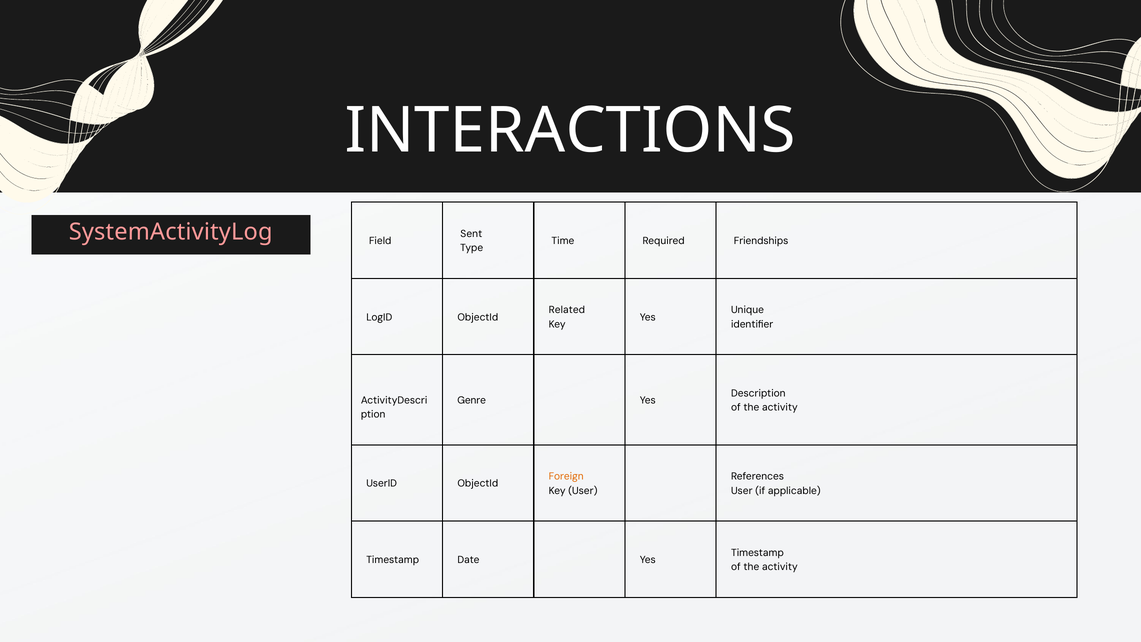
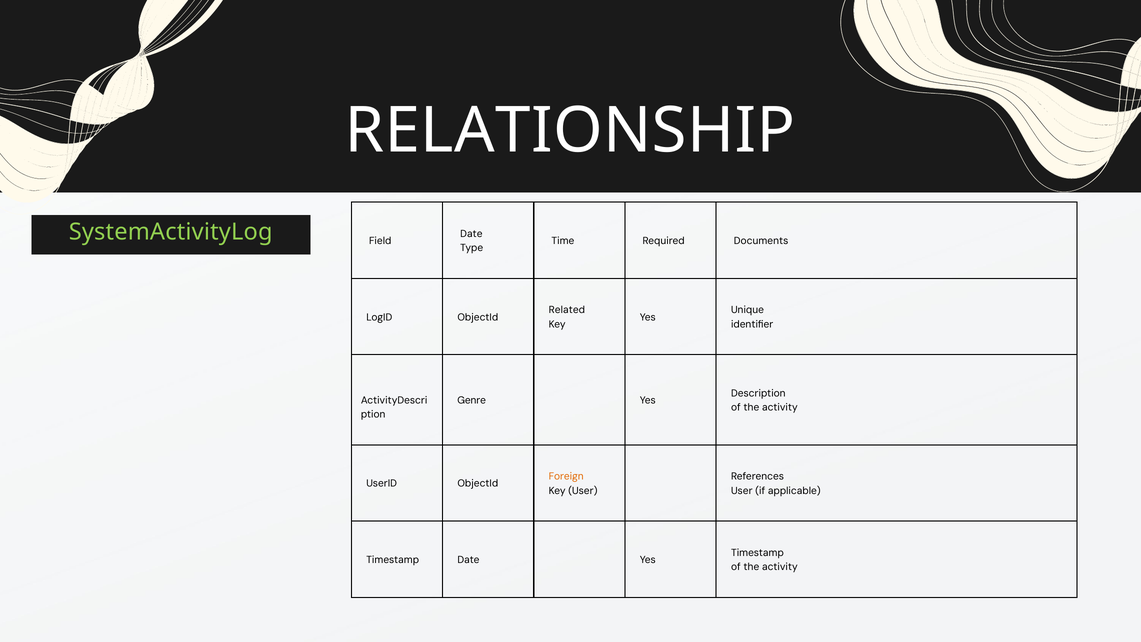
INTERACTIONS: INTERACTIONS -> RELATIONSHIP
SystemActivityLog colour: pink -> light green
Sent at (471, 234): Sent -> Date
Friendships: Friendships -> Documents
